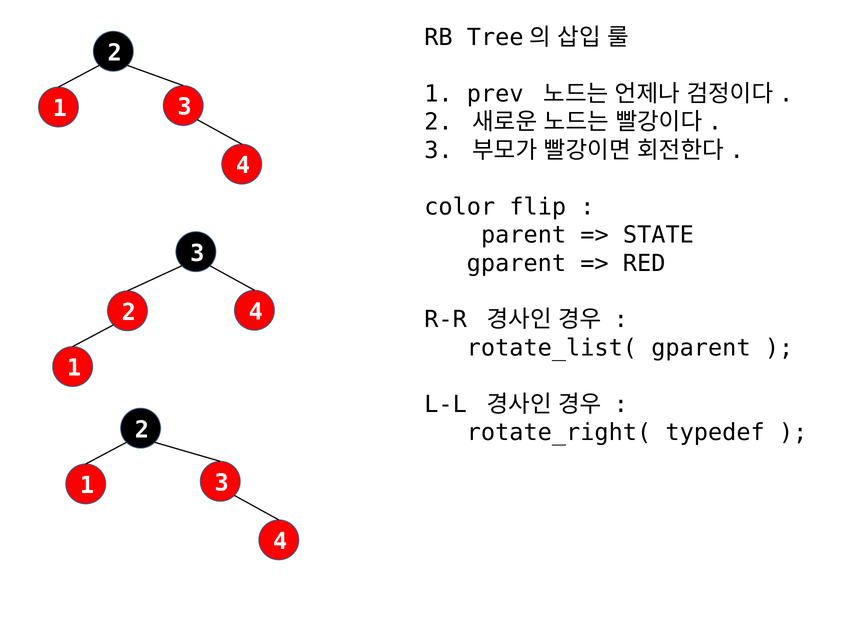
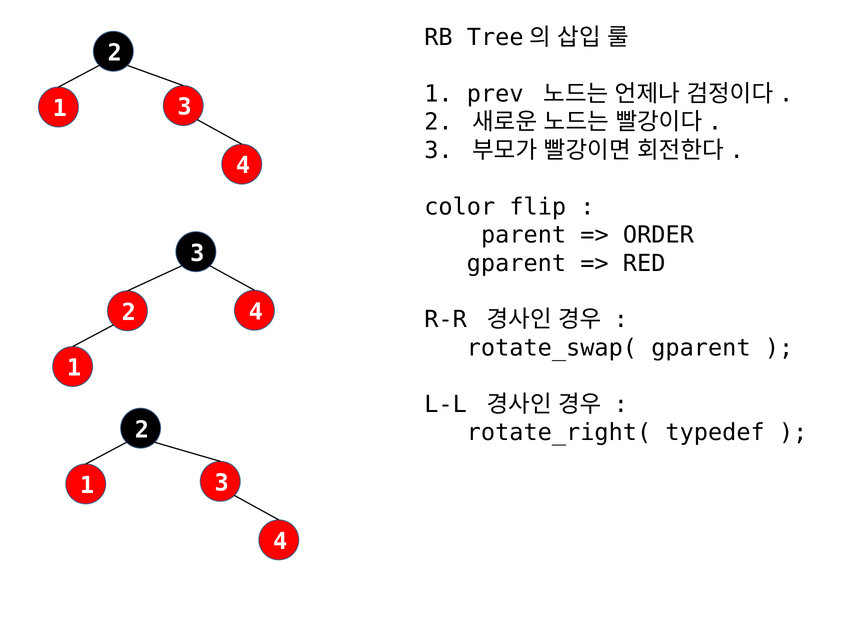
STATE: STATE -> ORDER
rotate_list(: rotate_list( -> rotate_swap(
